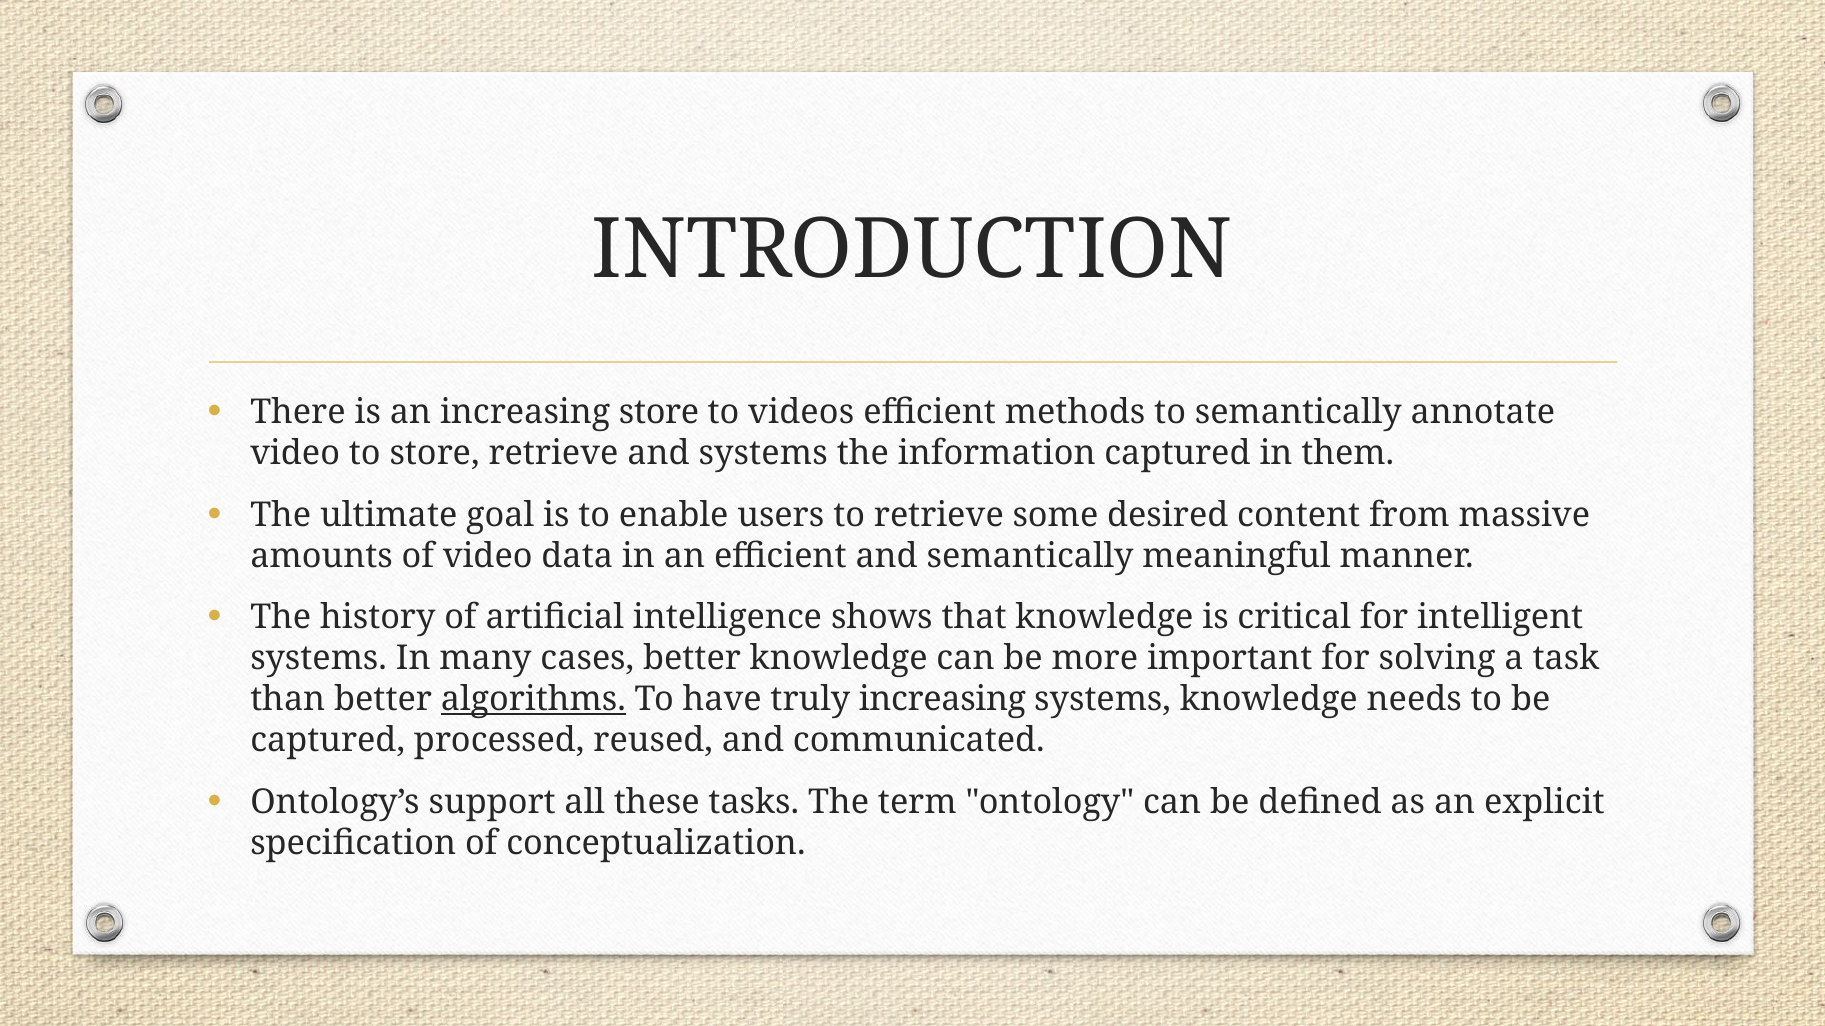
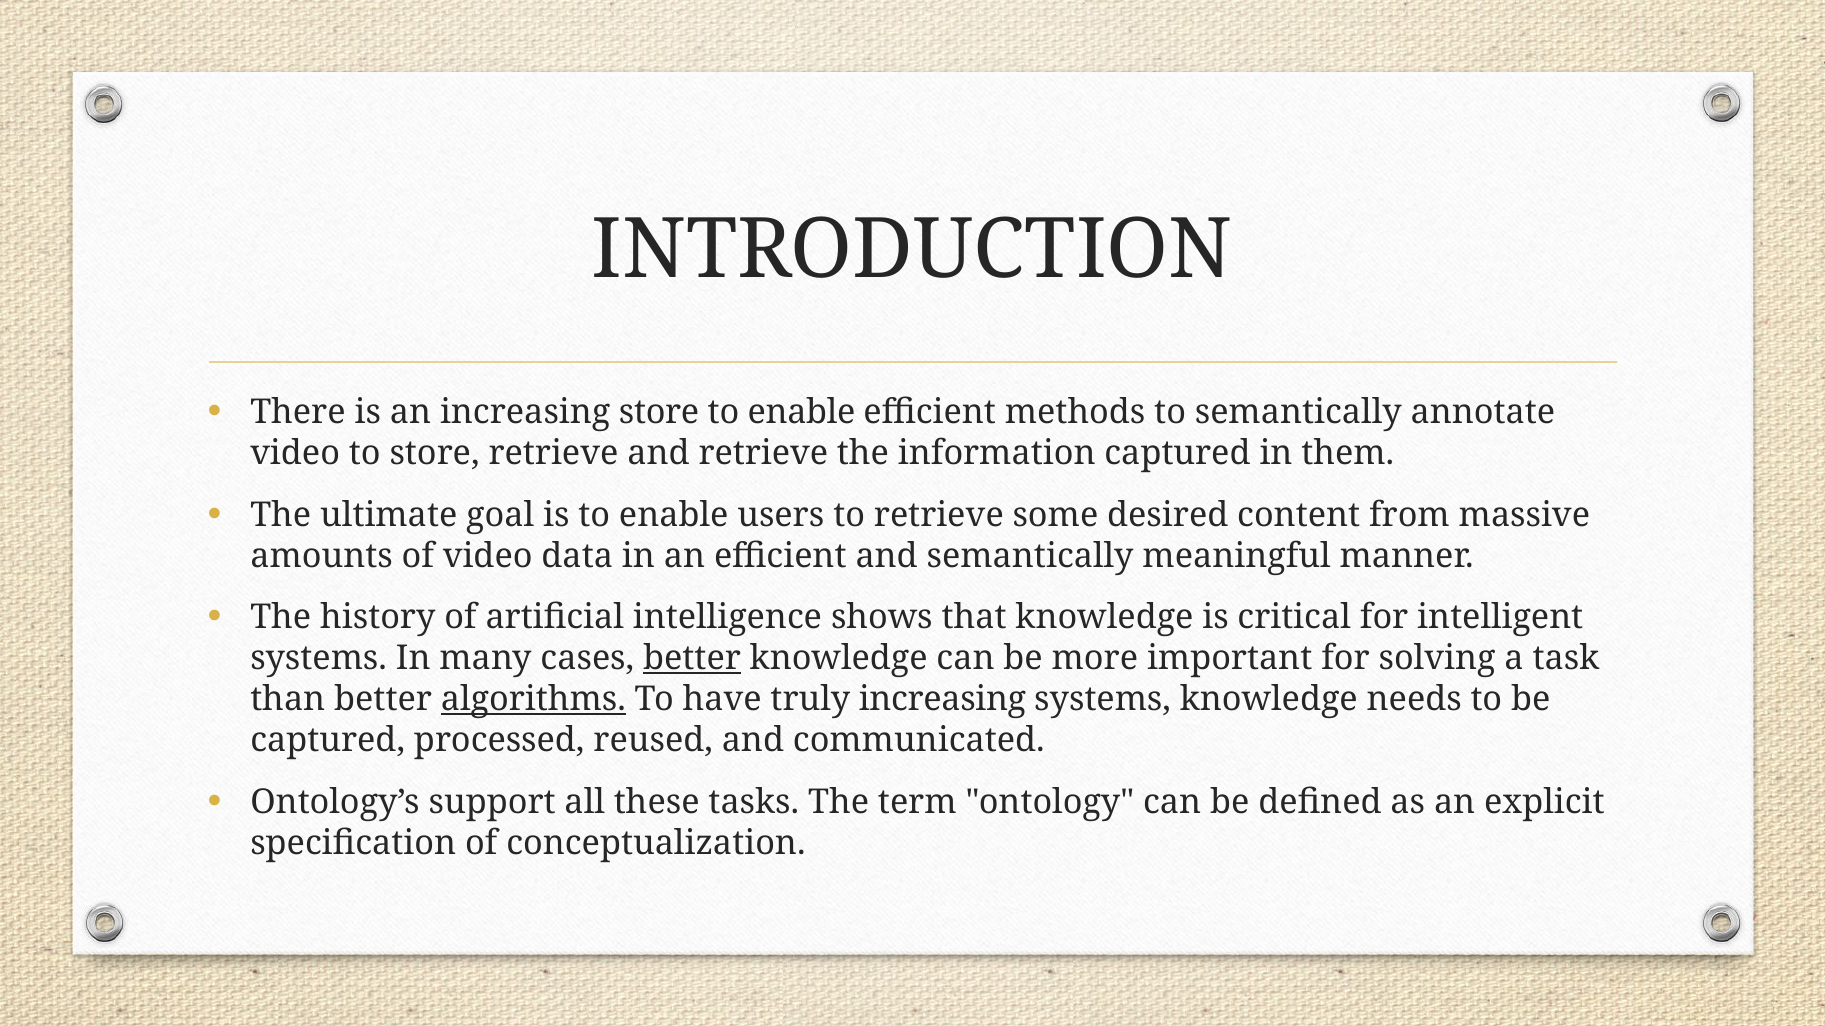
videos at (801, 413): videos -> enable
and systems: systems -> retrieve
better at (692, 659) underline: none -> present
